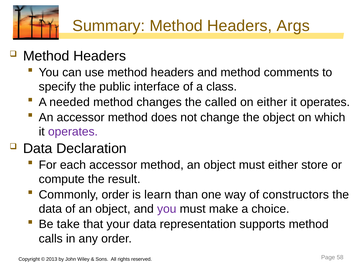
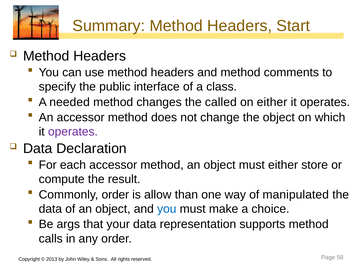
Args: Args -> Start
learn: learn -> allow
constructors: constructors -> manipulated
you at (167, 209) colour: purple -> blue
take: take -> args
